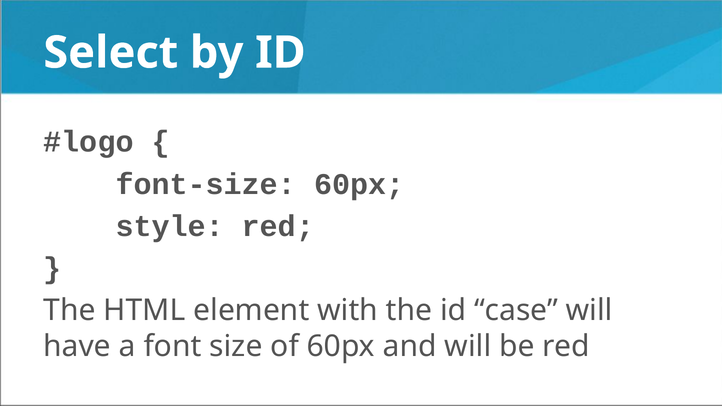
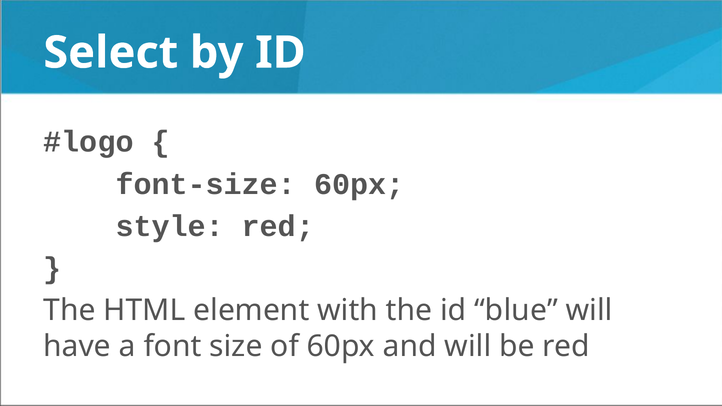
case: case -> blue
